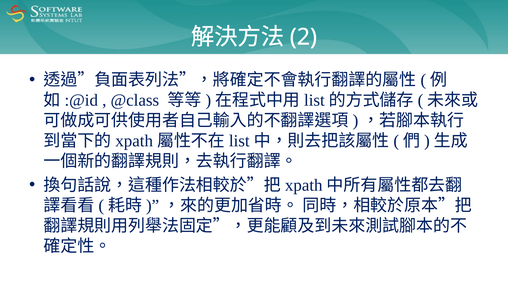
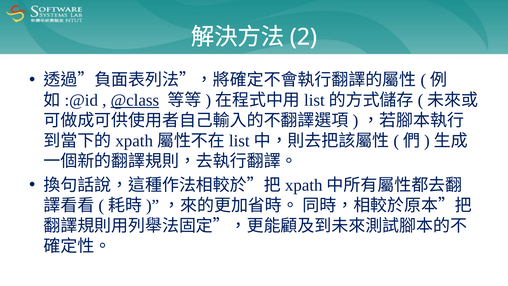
@class underline: none -> present
